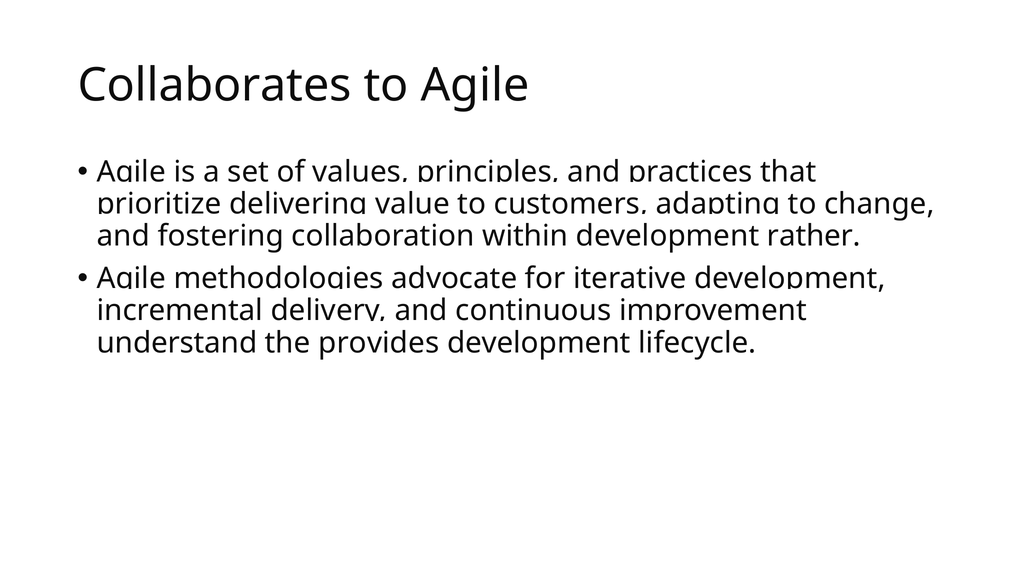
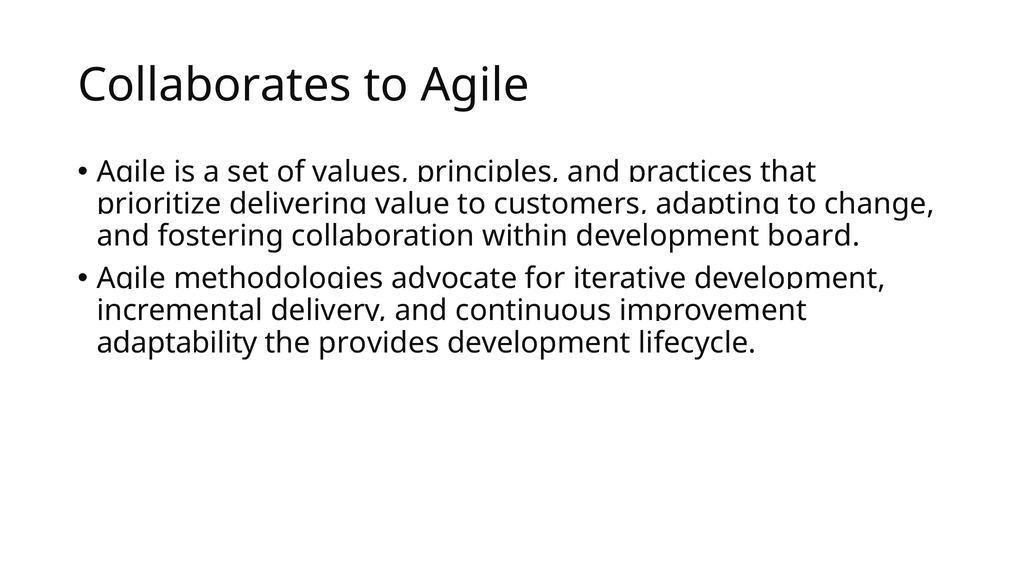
rather: rather -> board
understand: understand -> adaptability
